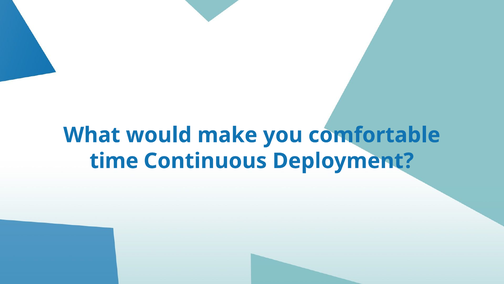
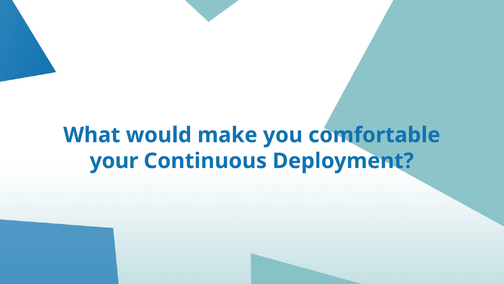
time: time -> your
